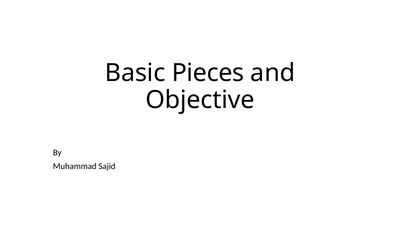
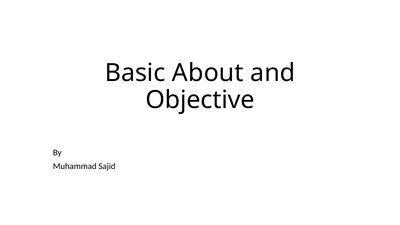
Pieces: Pieces -> About
